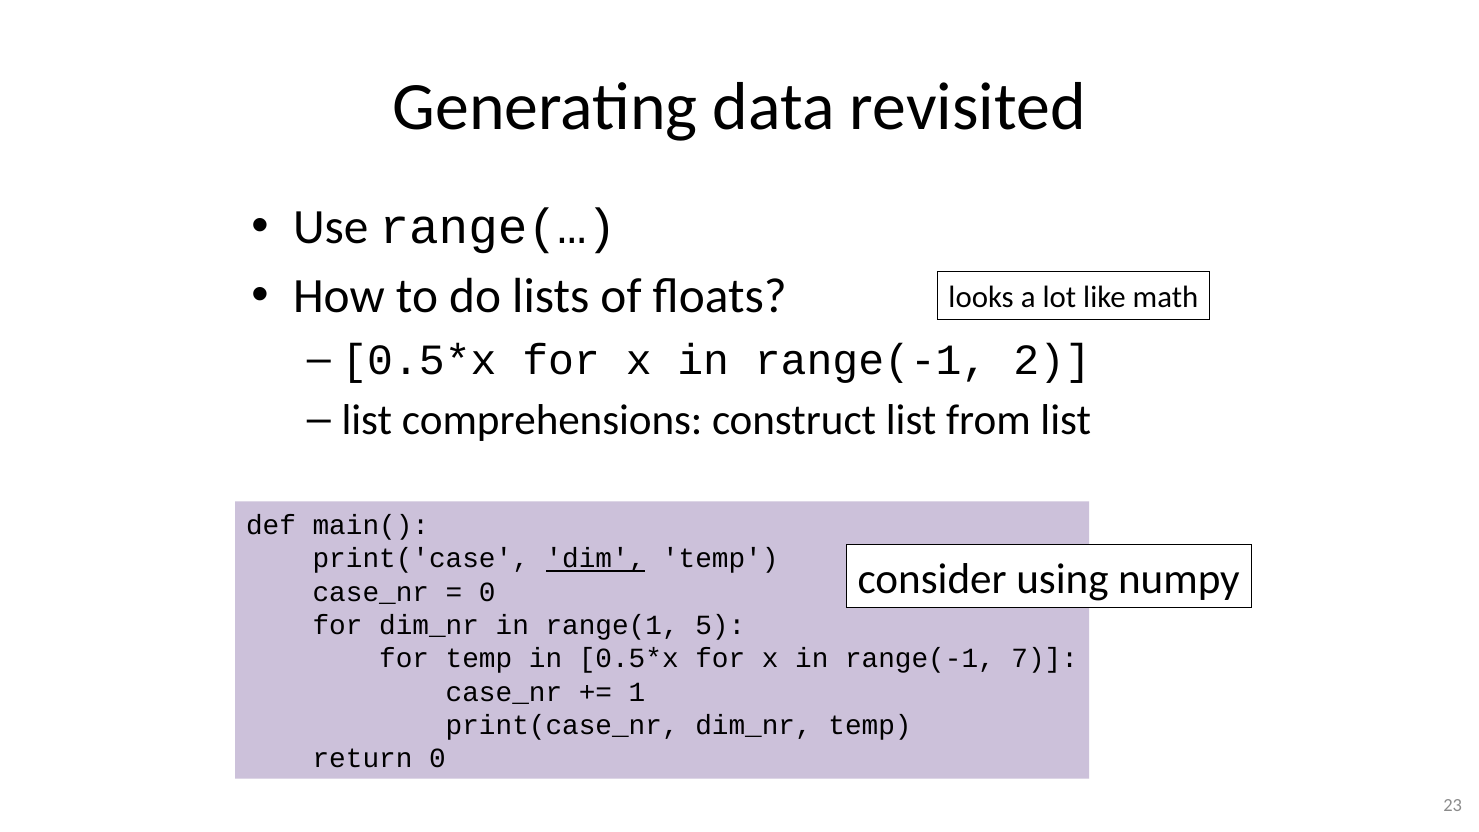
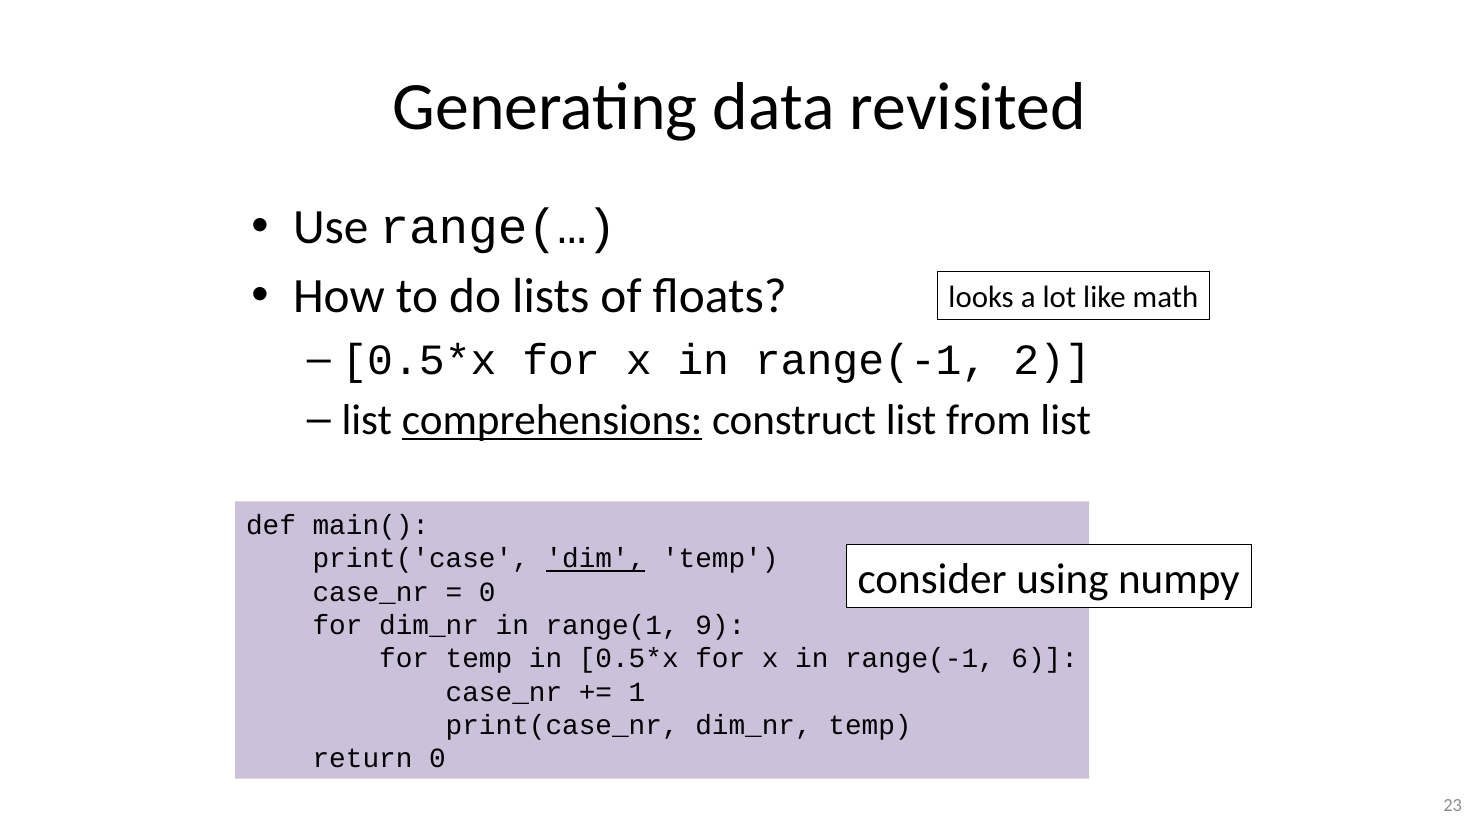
comprehensions underline: none -> present
5: 5 -> 9
7: 7 -> 6
